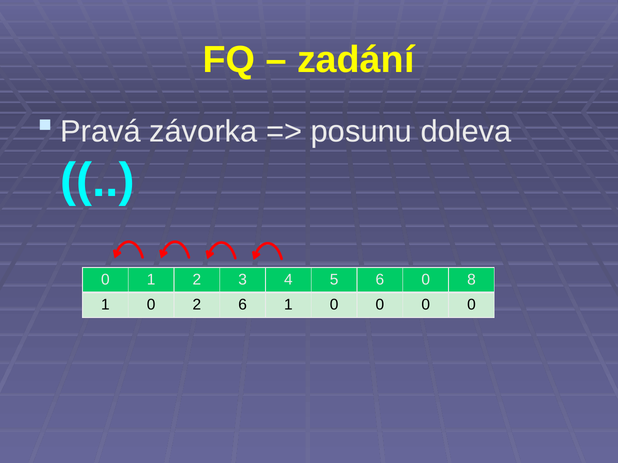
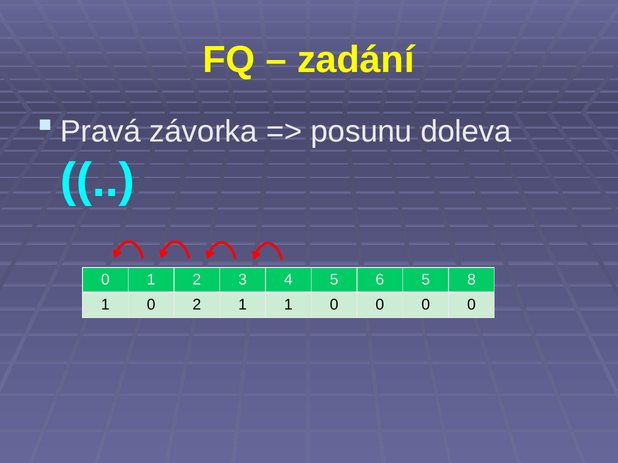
6 0: 0 -> 5
2 6: 6 -> 1
